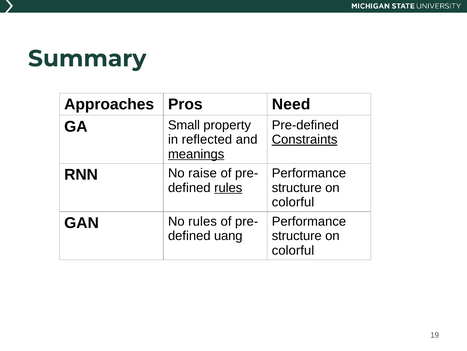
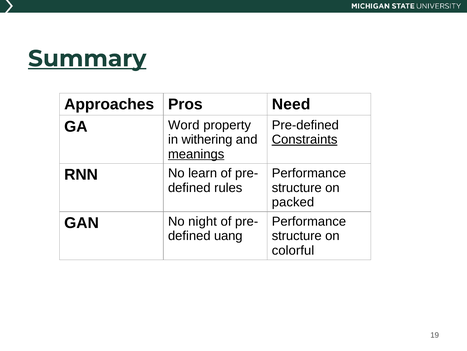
Summary underline: none -> present
Small: Small -> Word
reflected: reflected -> withering
raise: raise -> learn
rules at (228, 187) underline: present -> none
colorful at (293, 202): colorful -> packed
No rules: rules -> night
